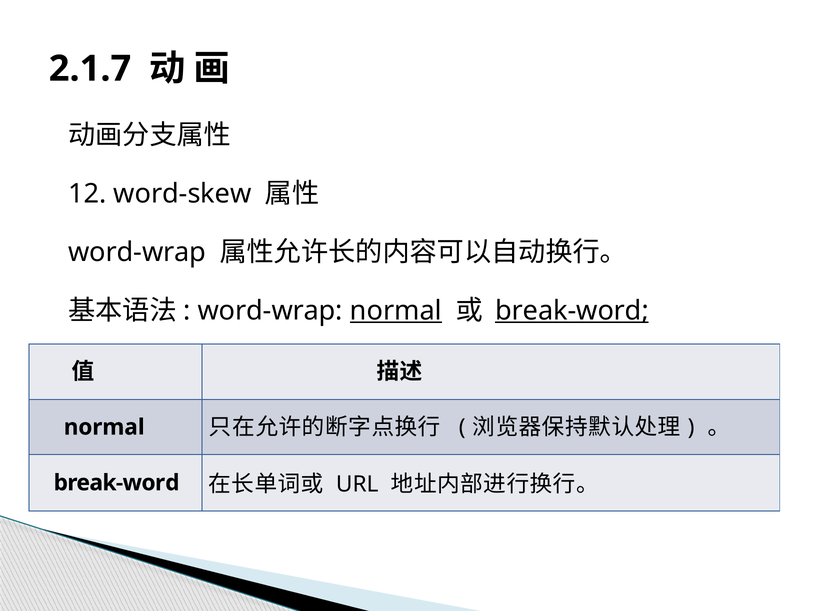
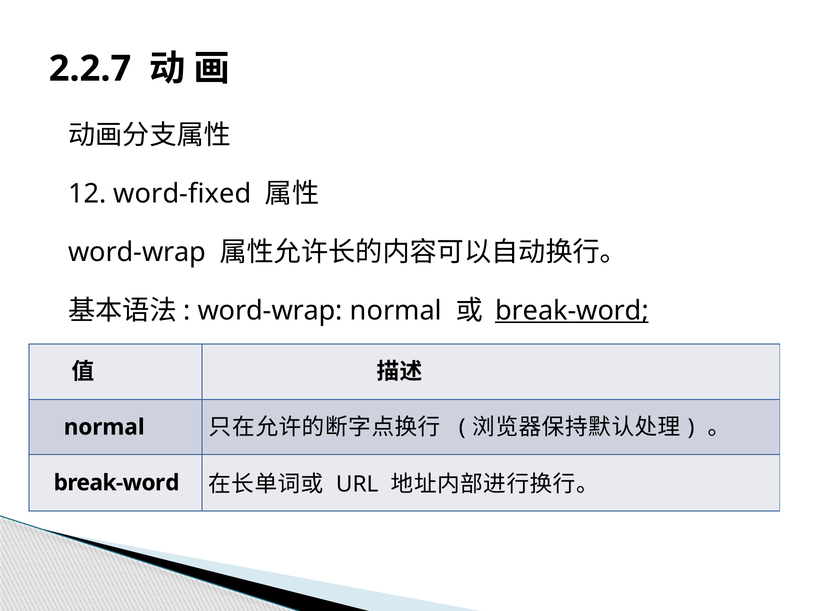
2.1.7: 2.1.7 -> 2.2.7
word-skew: word-skew -> word-fixed
normal at (396, 311) underline: present -> none
